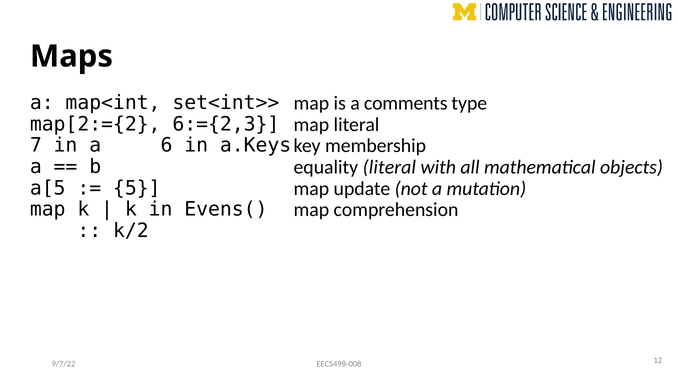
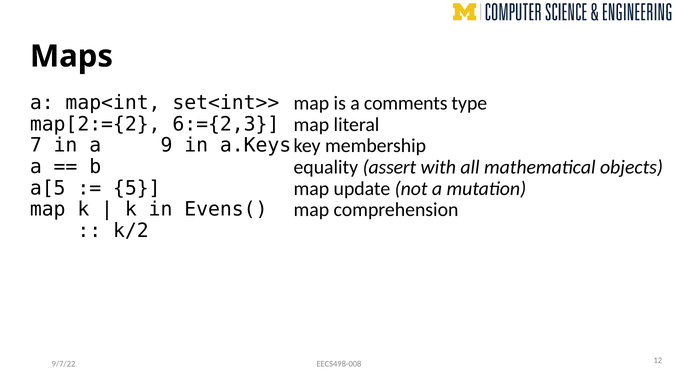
6: 6 -> 9
equality literal: literal -> assert
